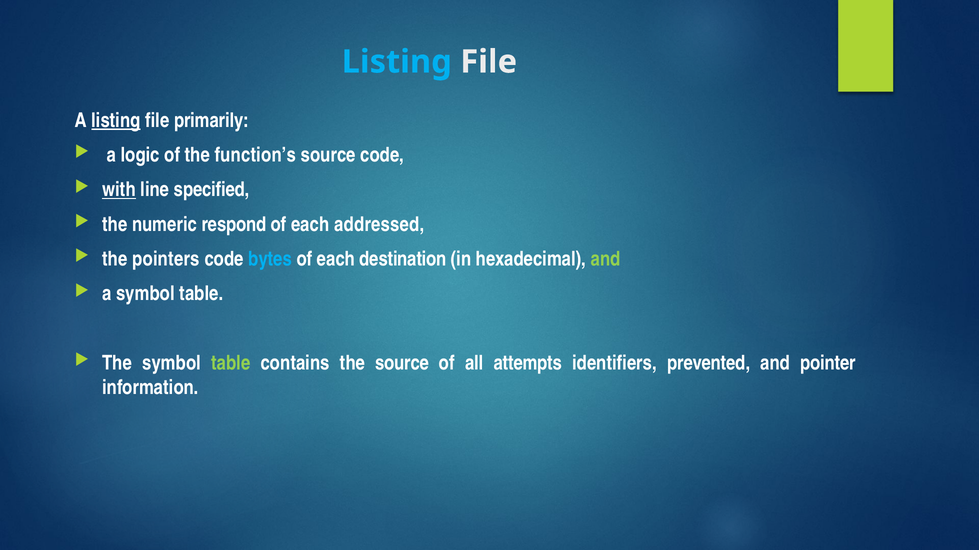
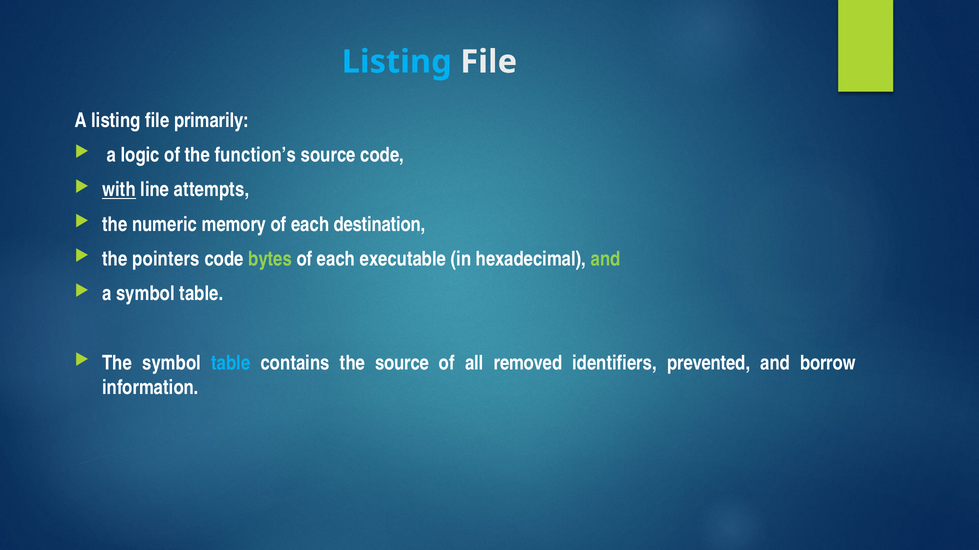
listing at (116, 121) underline: present -> none
specified: specified -> attempts
respond: respond -> memory
addressed: addressed -> destination
bytes colour: light blue -> light green
destination: destination -> executable
table at (231, 363) colour: light green -> light blue
attempts: attempts -> removed
pointer: pointer -> borrow
